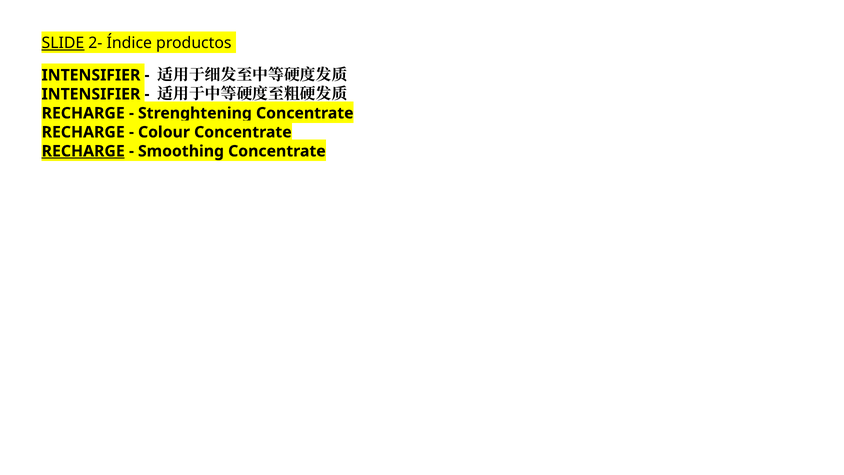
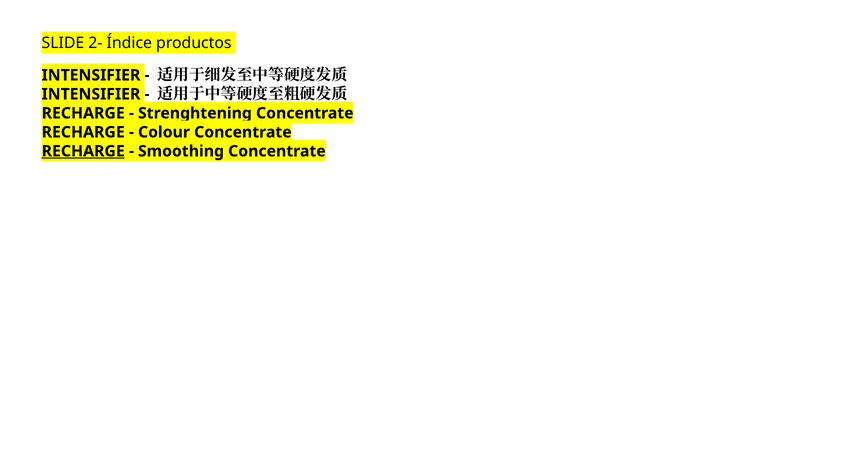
SLIDE underline: present -> none
